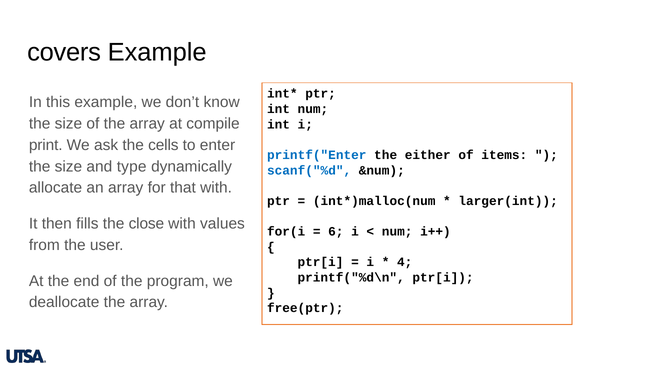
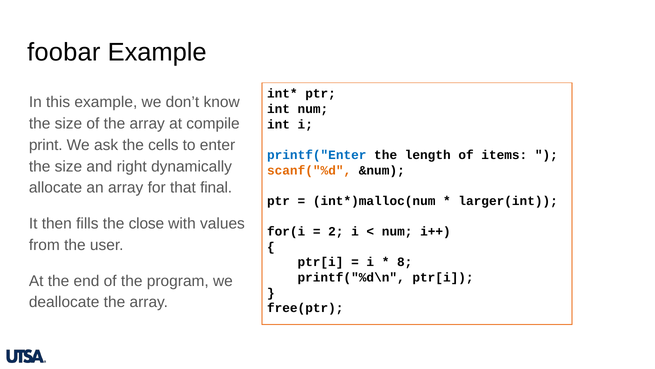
covers: covers -> foobar
either: either -> length
type: type -> right
scanf("%d colour: blue -> orange
that with: with -> final
6: 6 -> 2
4: 4 -> 8
